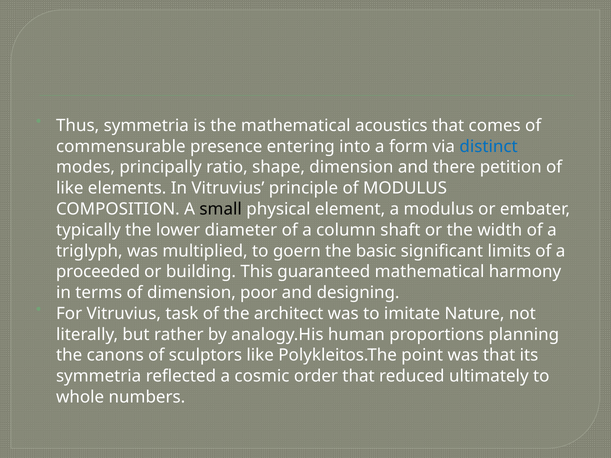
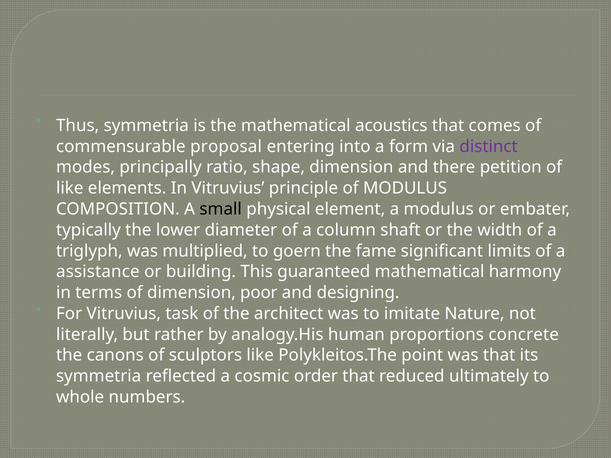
presence: presence -> proposal
distinct colour: blue -> purple
basic: basic -> fame
proceeded: proceeded -> assistance
planning: planning -> concrete
